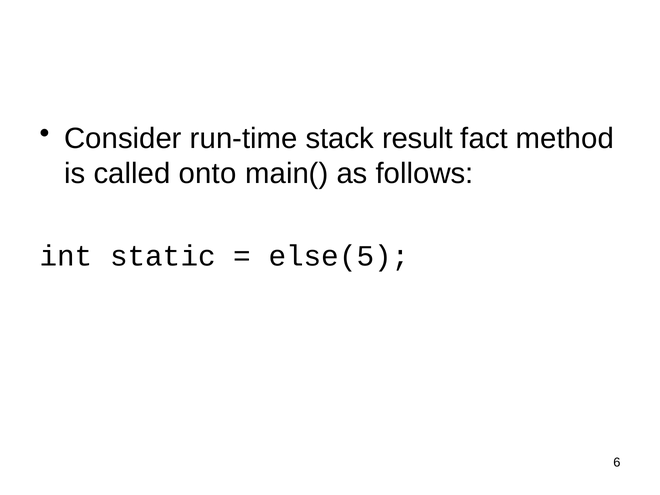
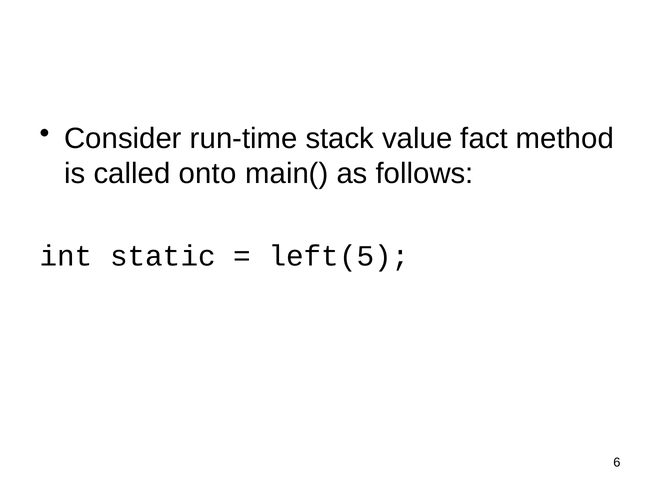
result: result -> value
else(5: else(5 -> left(5
